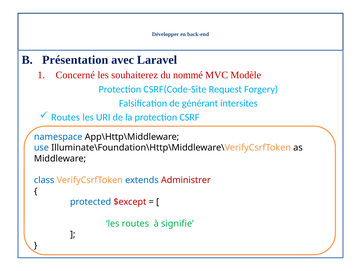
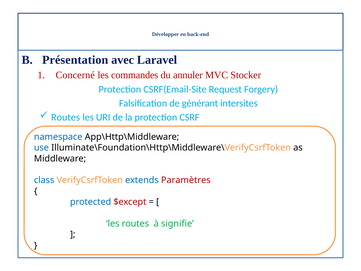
souhaiterez: souhaiterez -> commandes
nommé: nommé -> annuler
Modèle: Modèle -> Stocker
CSRF(Code-Site: CSRF(Code-Site -> CSRF(Email-Site
Administrer: Administrer -> Paramètres
